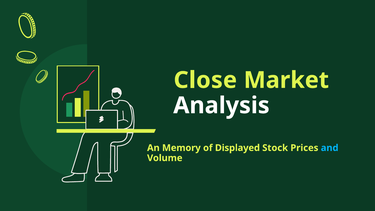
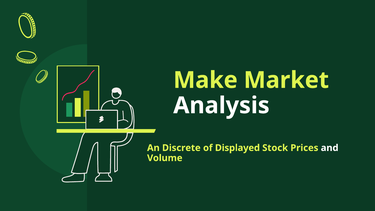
Close: Close -> Make
Memory: Memory -> Discrete
and colour: light blue -> white
